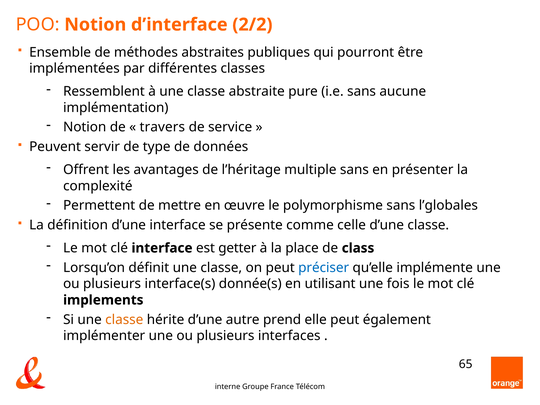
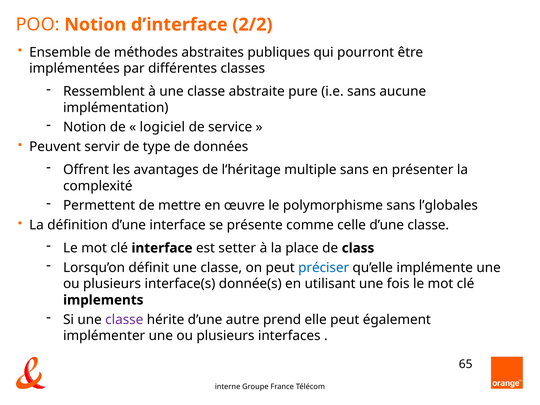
travers: travers -> logiciel
getter: getter -> setter
classe at (124, 320) colour: orange -> purple
